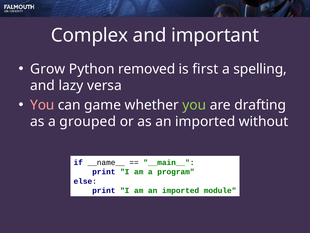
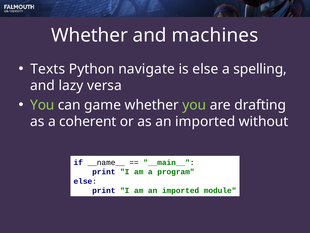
Complex at (90, 35): Complex -> Whether
important: important -> machines
Grow: Grow -> Texts
removed: removed -> navigate
is first: first -> else
You at (42, 105) colour: pink -> light green
grouped: grouped -> coherent
